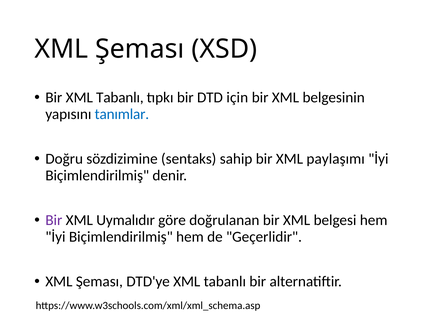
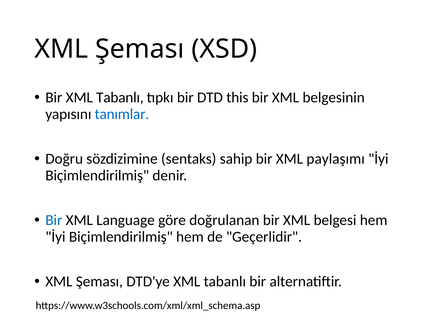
için: için -> this
Bir at (54, 220) colour: purple -> blue
Uymalıdır: Uymalıdır -> Language
